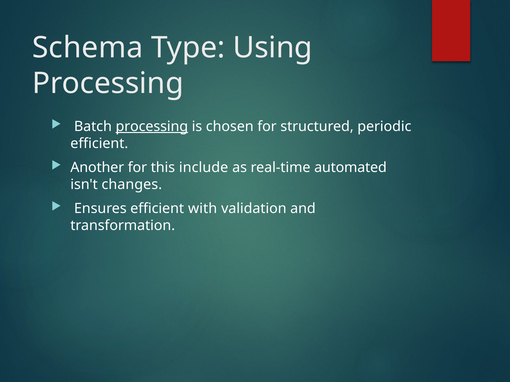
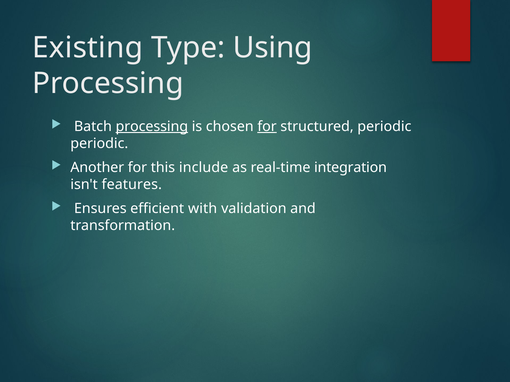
Schema: Schema -> Existing
for at (267, 127) underline: none -> present
efficient at (99, 144): efficient -> periodic
automated: automated -> integration
changes: changes -> features
